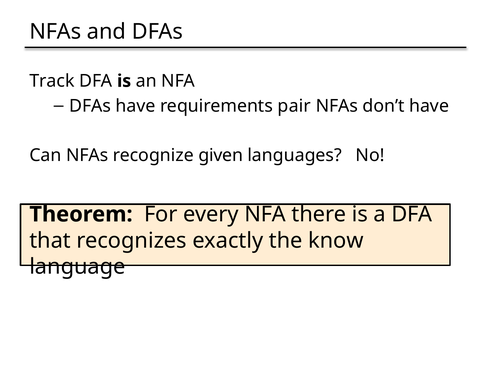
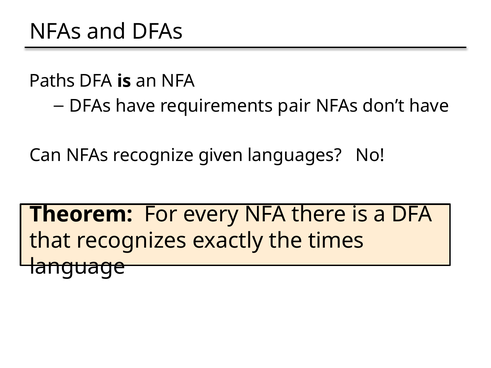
Track: Track -> Paths
know: know -> times
